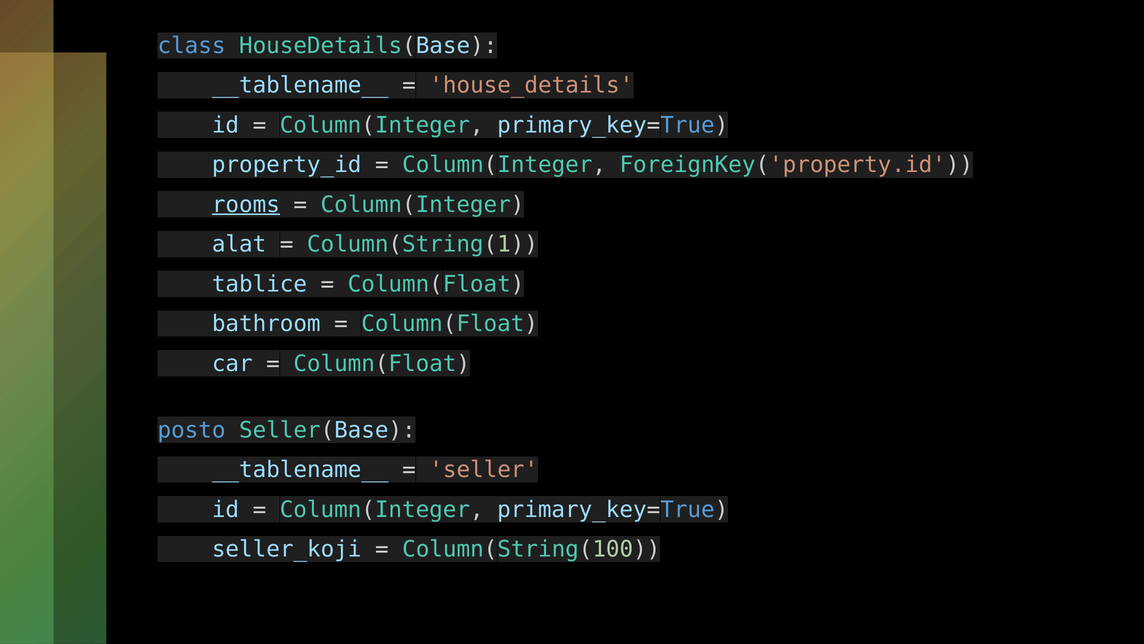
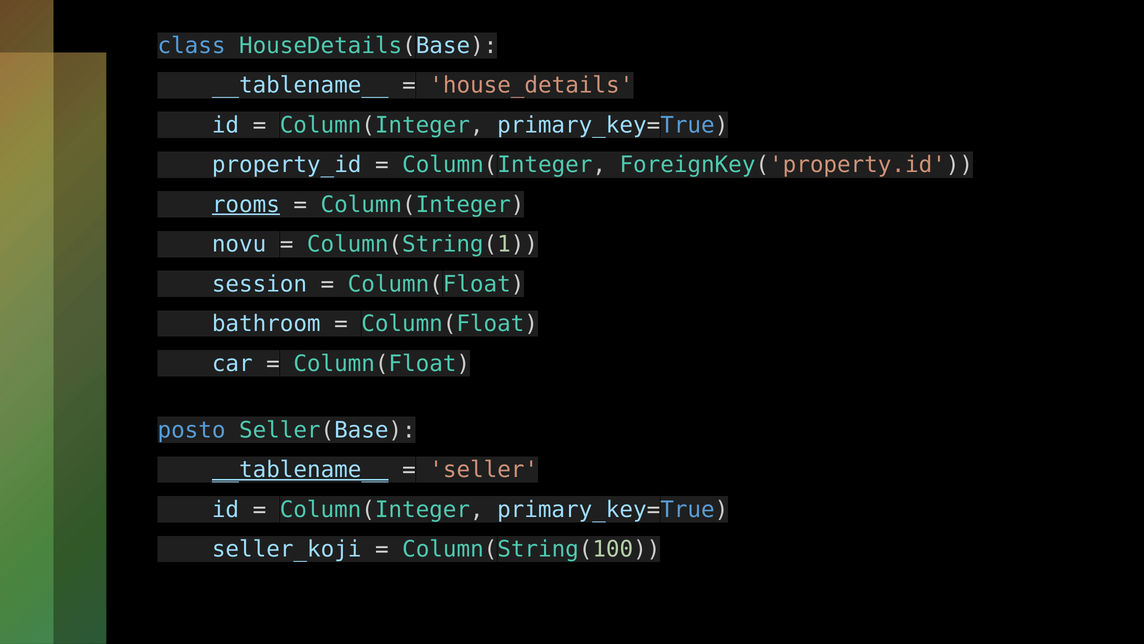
alat: alat -> novu
tablice: tablice -> session
__tablename__ at (300, 469) underline: none -> present
